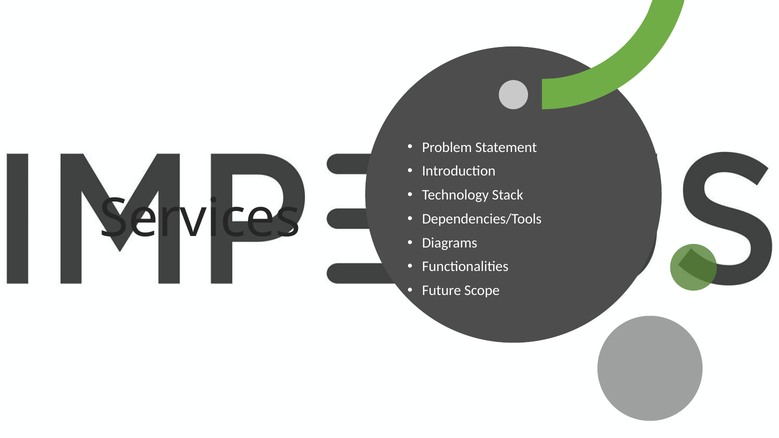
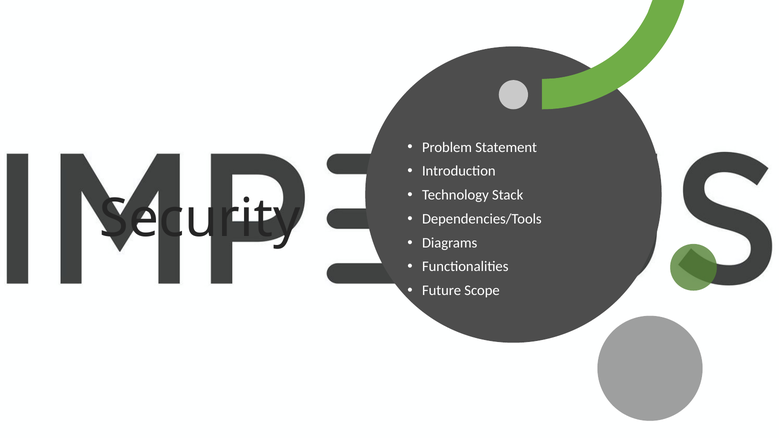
Services: Services -> Security
